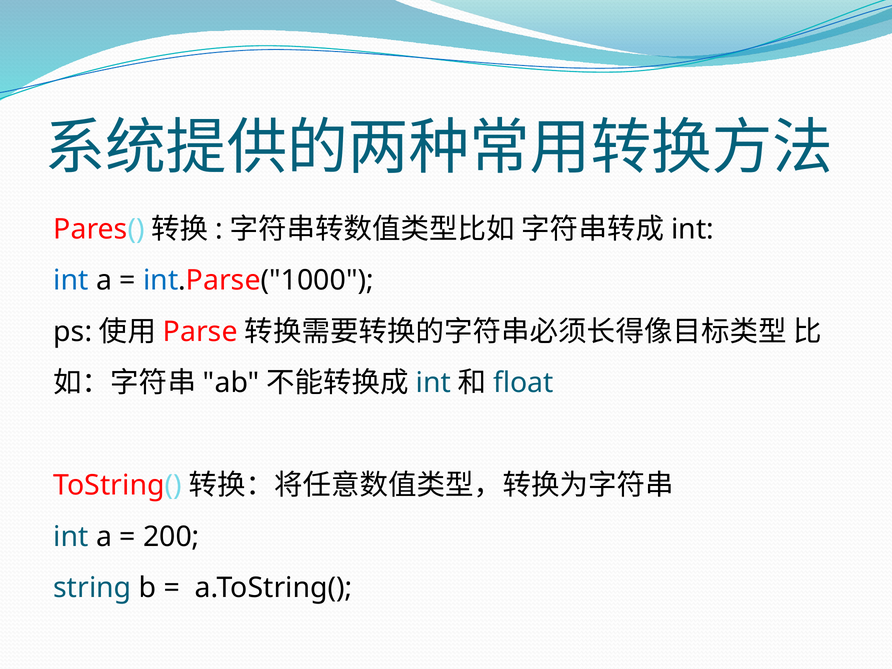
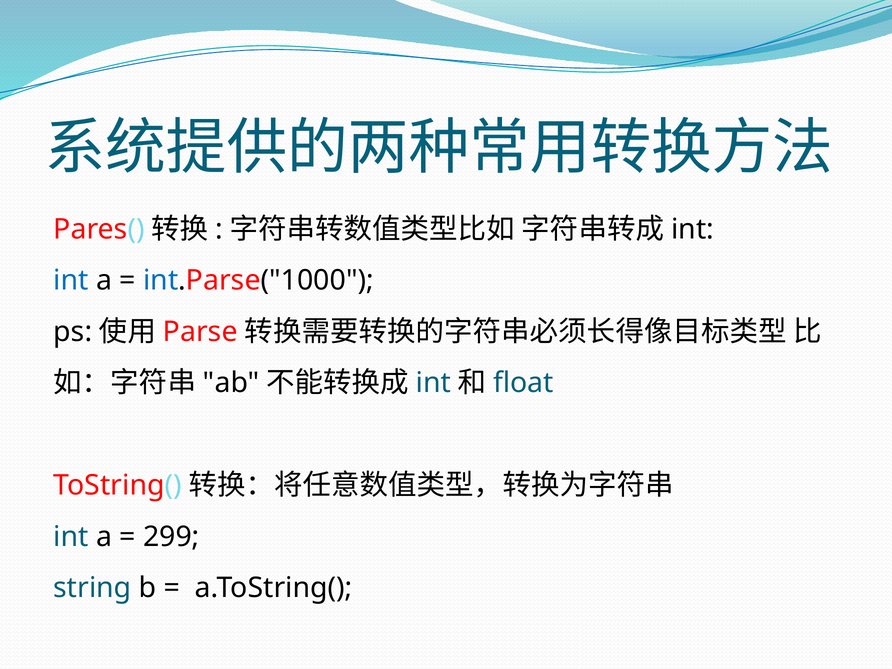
200: 200 -> 299
